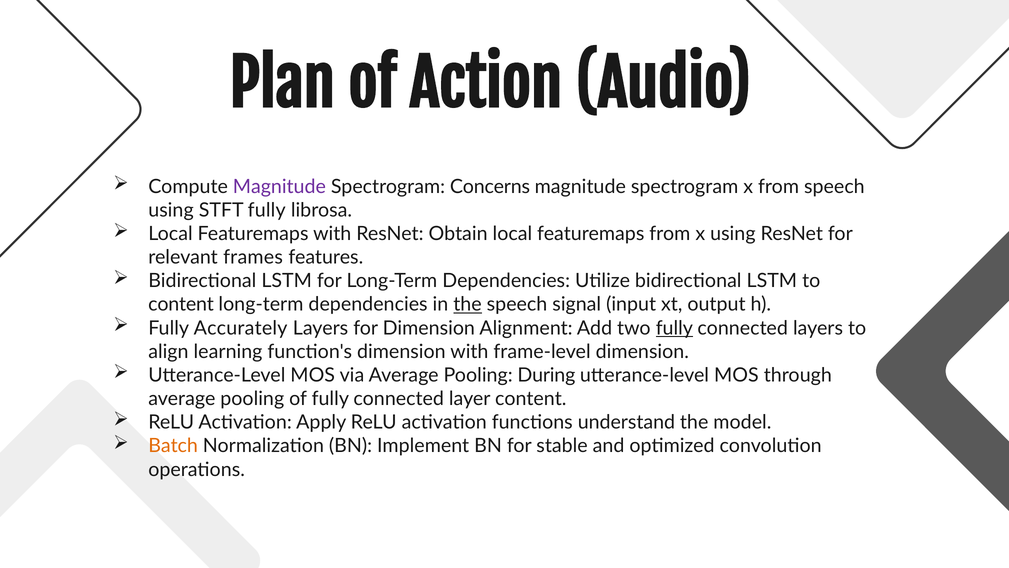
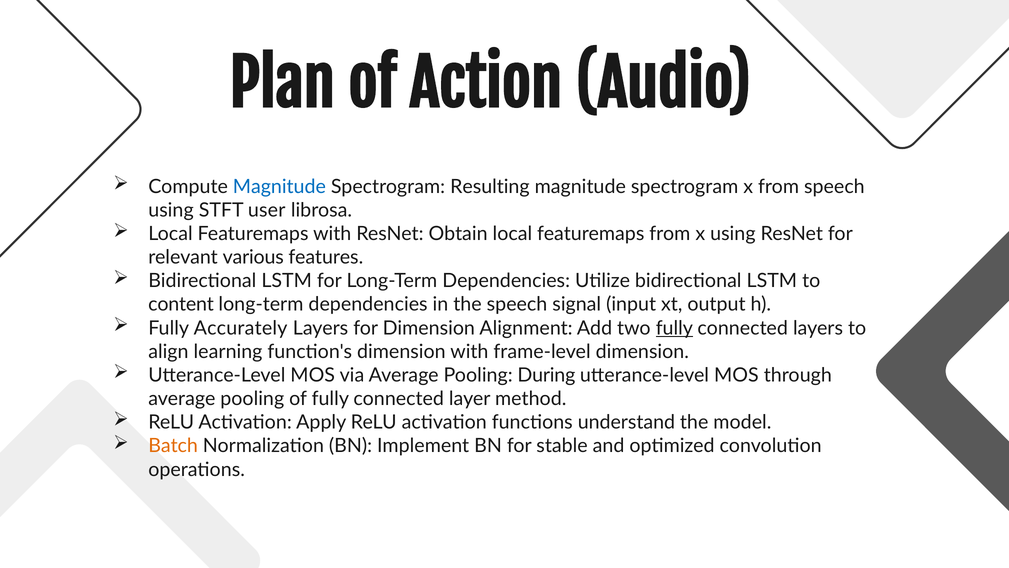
Magnitude at (279, 187) colour: purple -> blue
Concerns: Concerns -> Resulting
STFT fully: fully -> user
frames: frames -> various
the at (467, 304) underline: present -> none
layer content: content -> method
